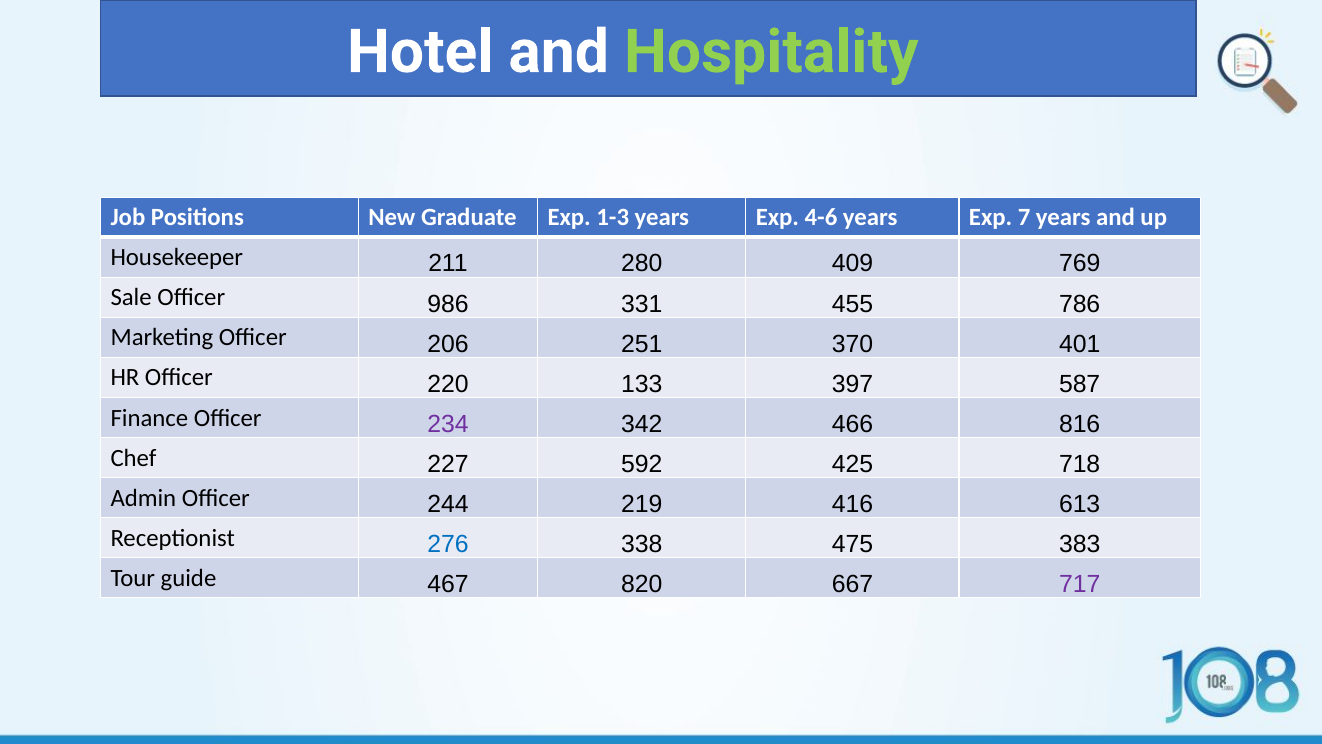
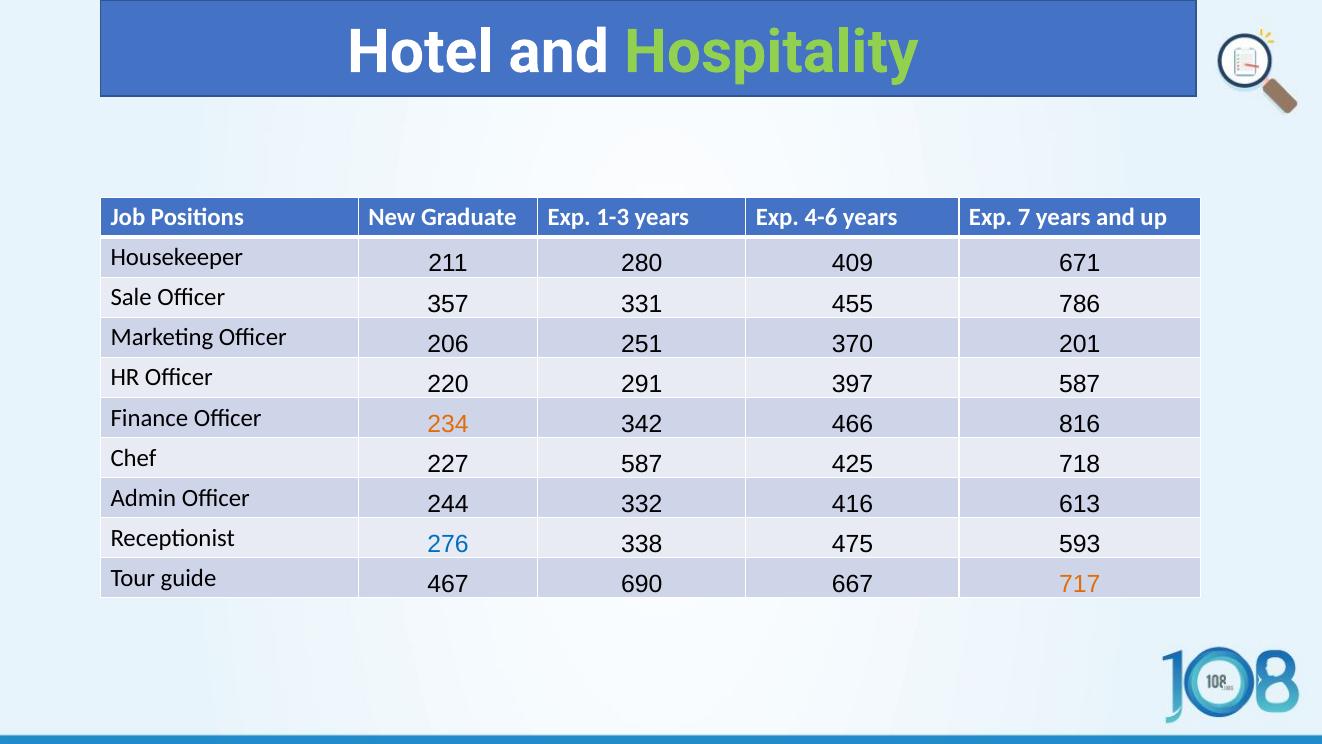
769: 769 -> 671
986: 986 -> 357
401: 401 -> 201
133: 133 -> 291
234 colour: purple -> orange
227 592: 592 -> 587
219: 219 -> 332
383: 383 -> 593
820: 820 -> 690
717 colour: purple -> orange
